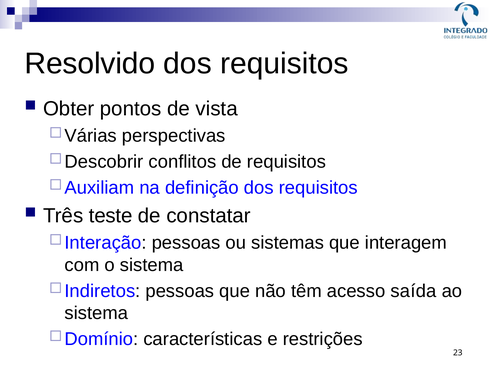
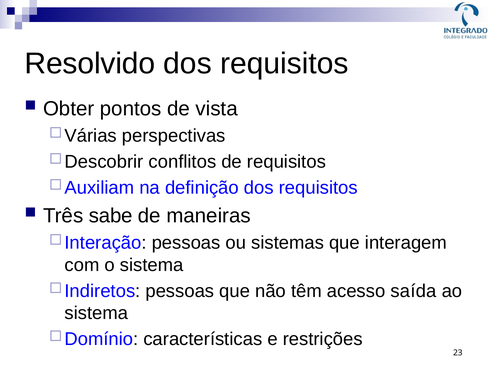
teste: teste -> sabe
constatar: constatar -> maneiras
